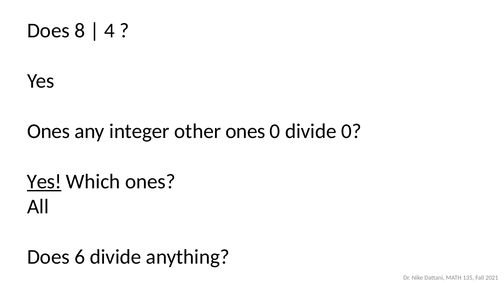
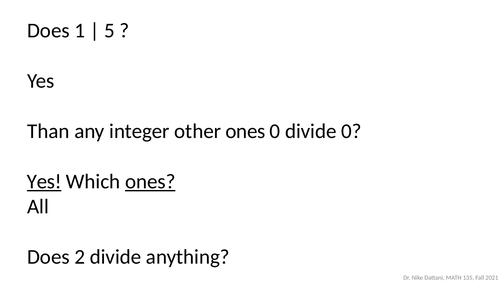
8: 8 -> 1
4: 4 -> 5
Ones at (48, 131): Ones -> Than
ones at (150, 182) underline: none -> present
6: 6 -> 2
